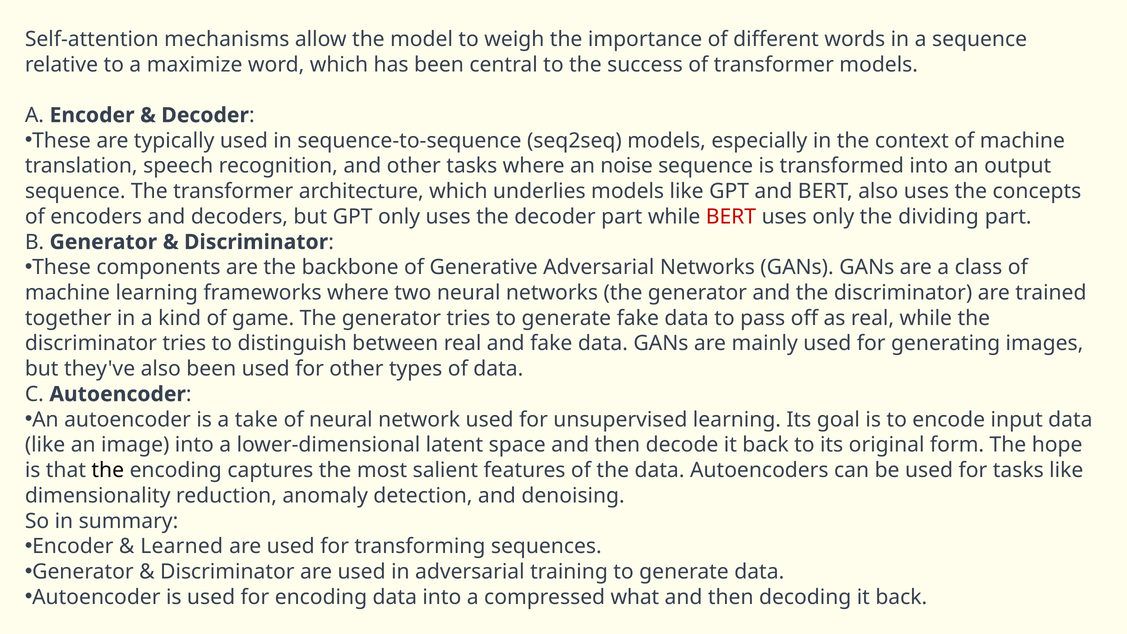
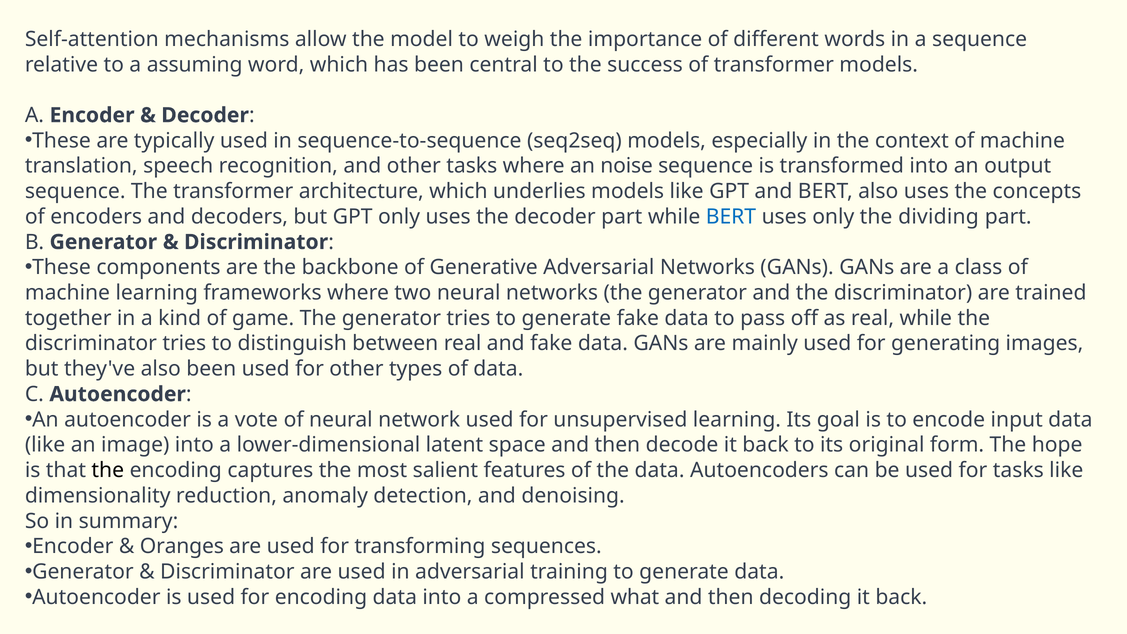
maximize: maximize -> assuming
BERT at (731, 217) colour: red -> blue
take: take -> vote
Learned: Learned -> Oranges
